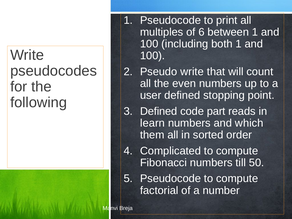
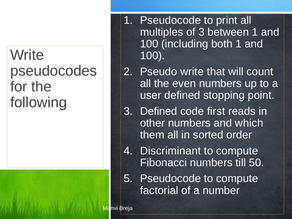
of 6: 6 -> 3
part: part -> first
learn: learn -> other
Complicated: Complicated -> Discriminant
